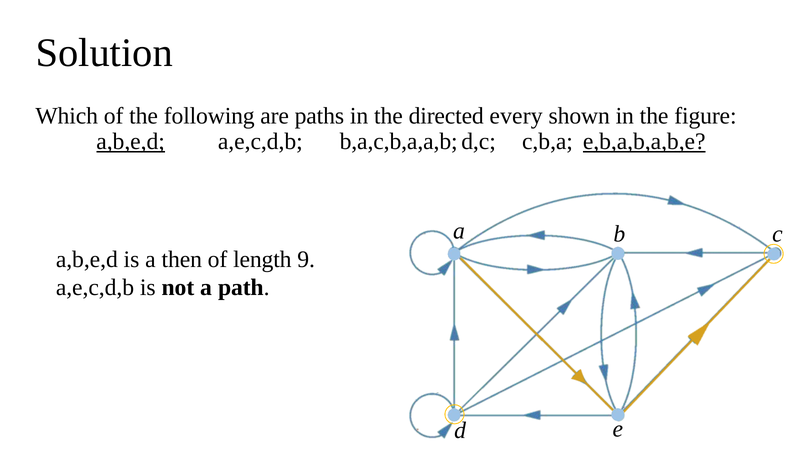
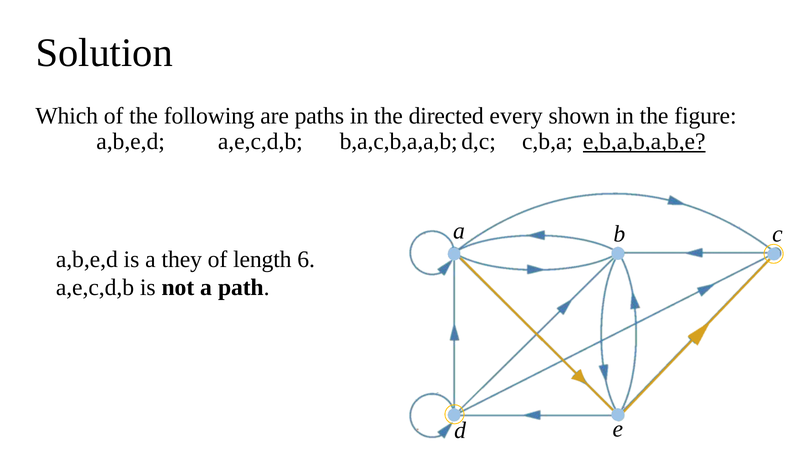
a,b,e,d at (131, 142) underline: present -> none
then: then -> they
9: 9 -> 6
